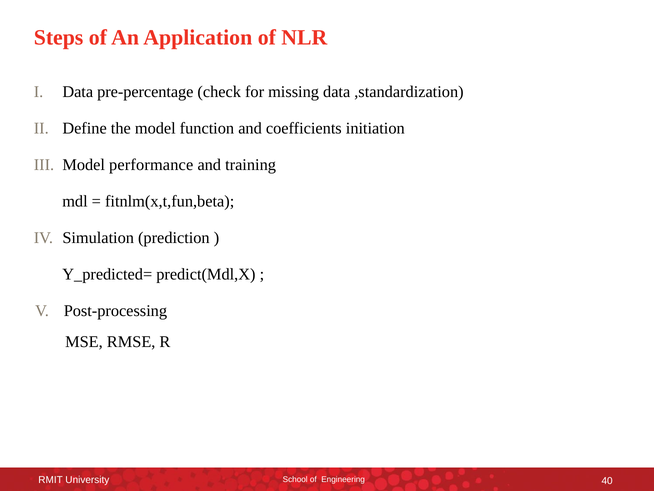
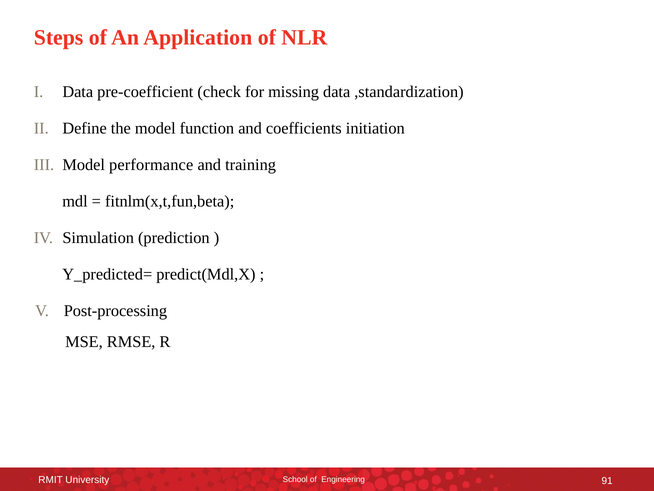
pre-percentage: pre-percentage -> pre-coefficient
40: 40 -> 91
